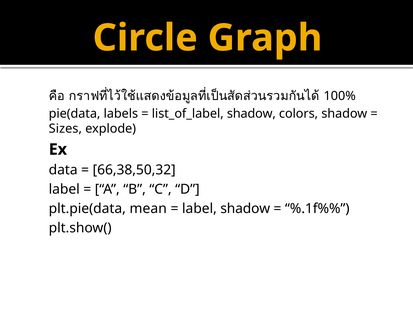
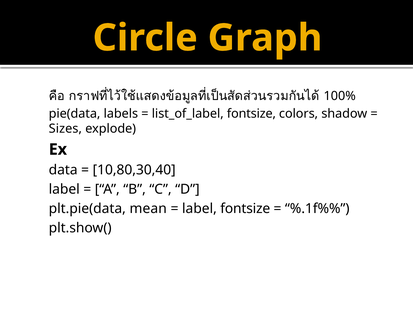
list_of_label shadow: shadow -> fontsize
66,38,50,32: 66,38,50,32 -> 10,80,30,40
label shadow: shadow -> fontsize
